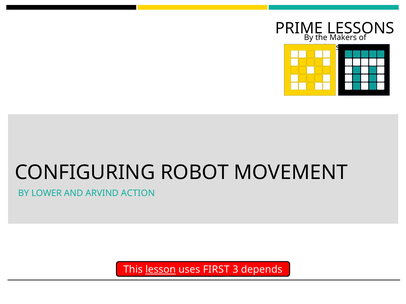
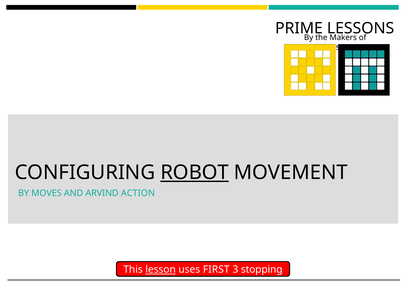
ROBOT underline: none -> present
LOWER: LOWER -> MOVES
depends: depends -> stopping
